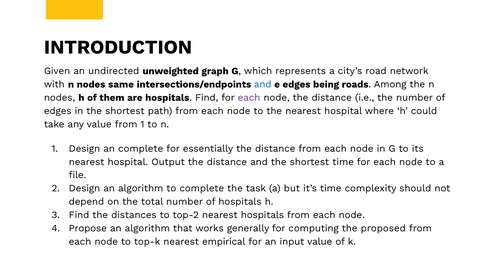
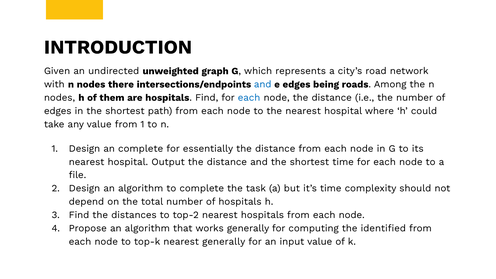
same: same -> there
each at (249, 98) colour: purple -> blue
proposed: proposed -> identified
nearest empirical: empirical -> generally
